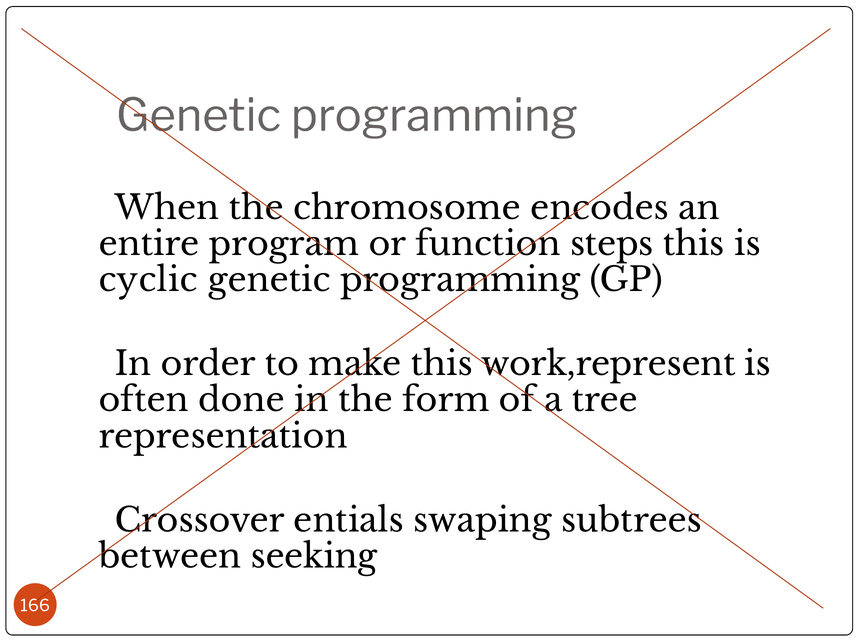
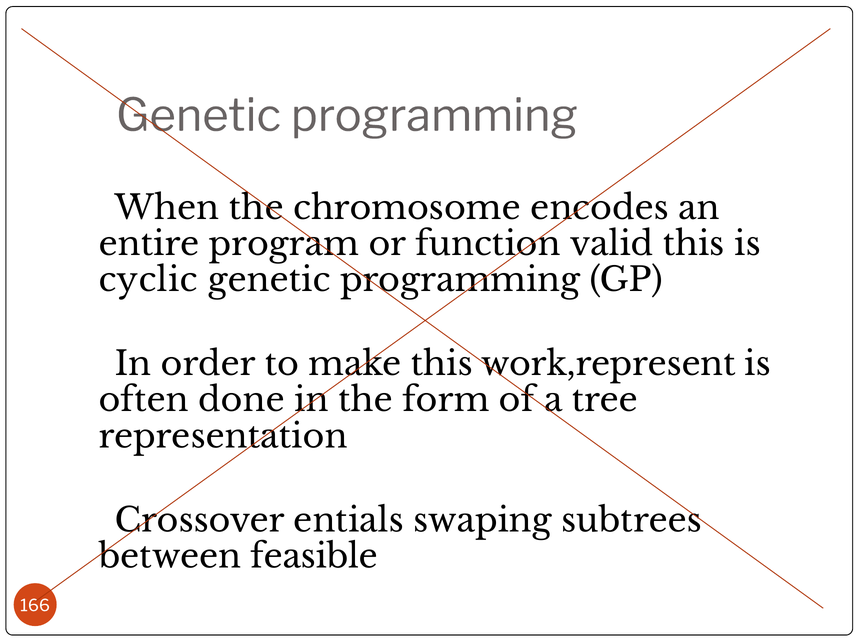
steps: steps -> valid
seeking: seeking -> feasible
